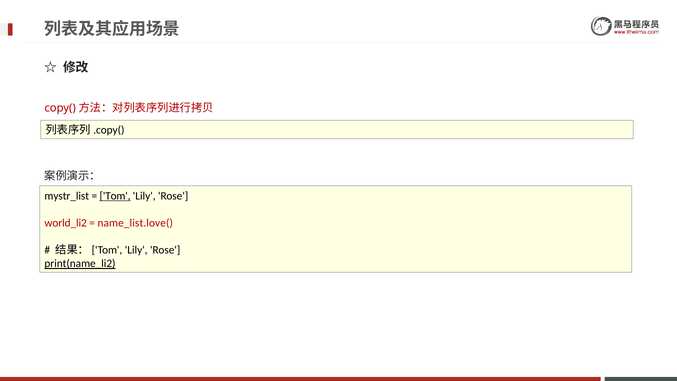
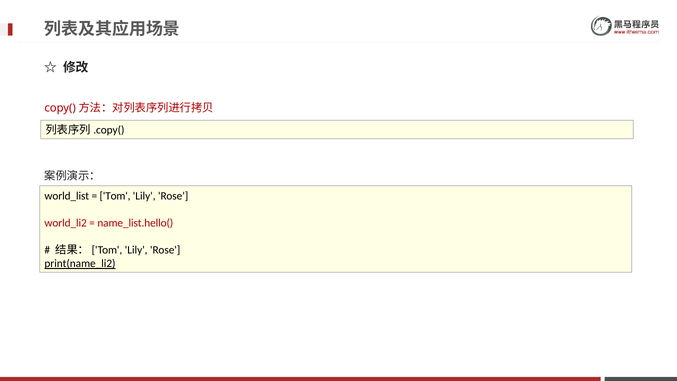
mystr_list: mystr_list -> world_list
Tom underline: present -> none
name_list.love(: name_list.love( -> name_list.hello(
